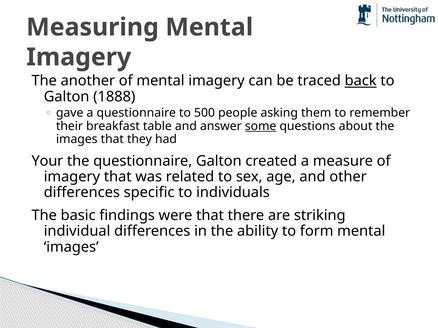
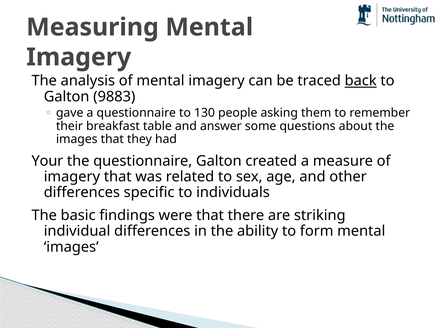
another: another -> analysis
1888: 1888 -> 9883
500: 500 -> 130
some underline: present -> none
